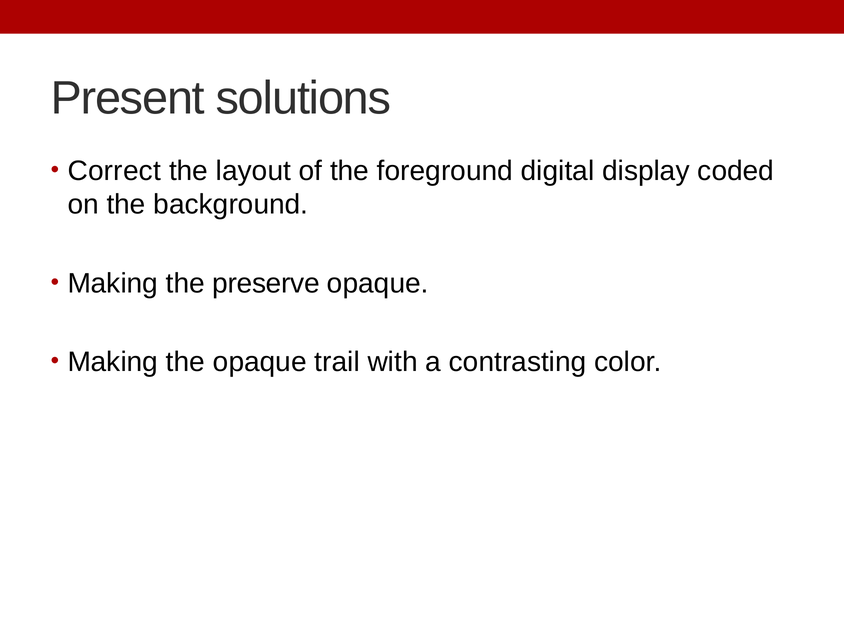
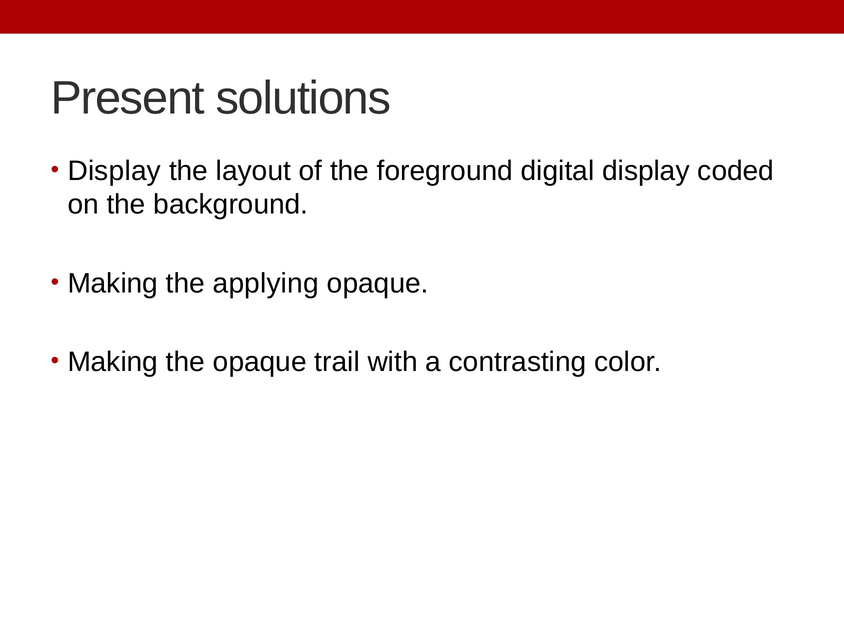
Correct at (114, 171): Correct -> Display
preserve: preserve -> applying
